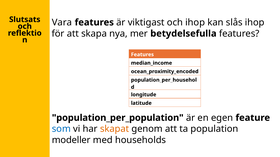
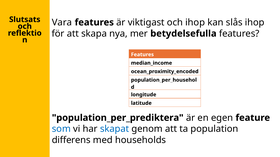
population_per_population: population_per_population -> population_per_prediktera
skapat colour: orange -> blue
modeller: modeller -> differens
